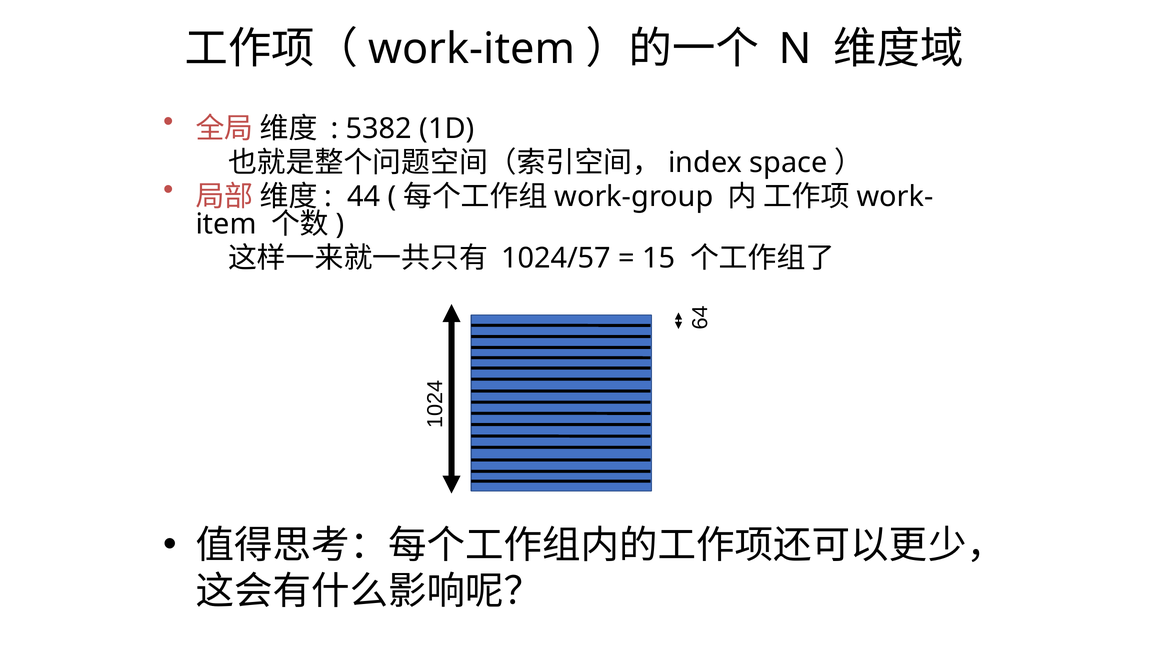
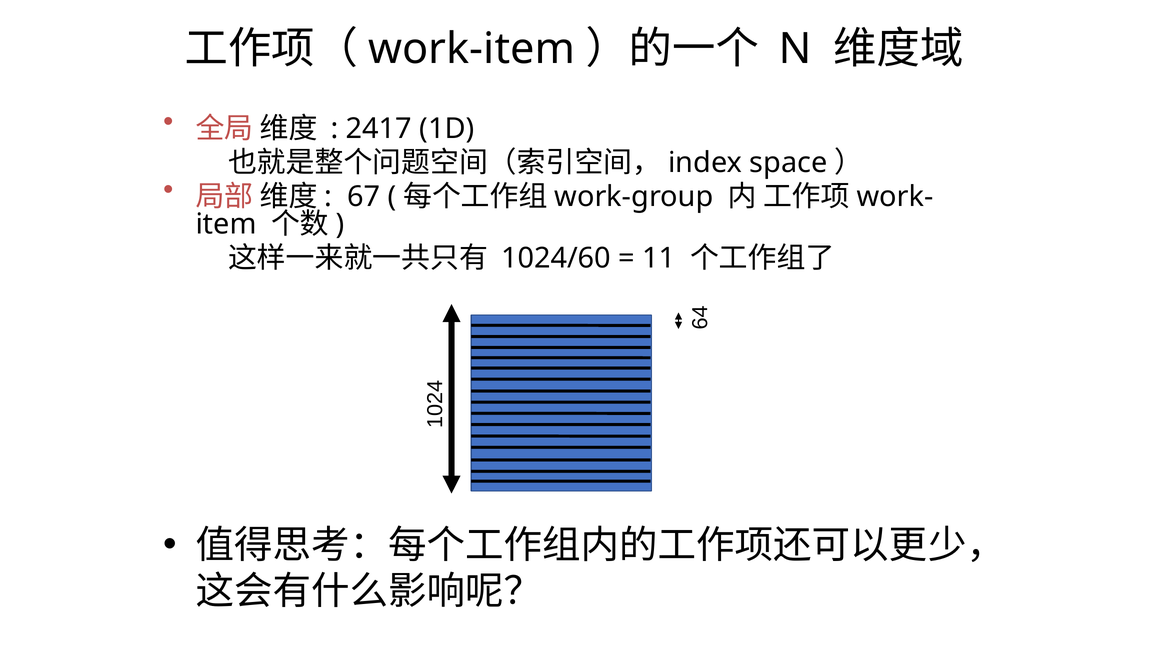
5382: 5382 -> 2417
44: 44 -> 67
1024/57: 1024/57 -> 1024/60
15: 15 -> 11
